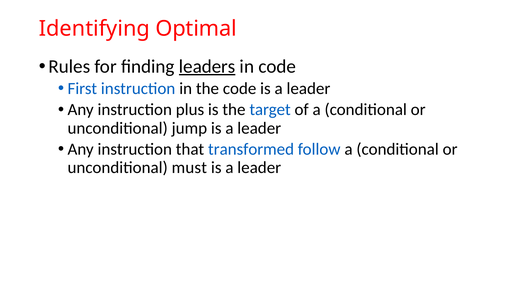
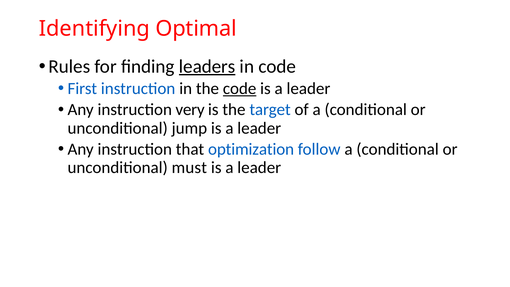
code at (240, 89) underline: none -> present
plus: plus -> very
transformed: transformed -> optimization
